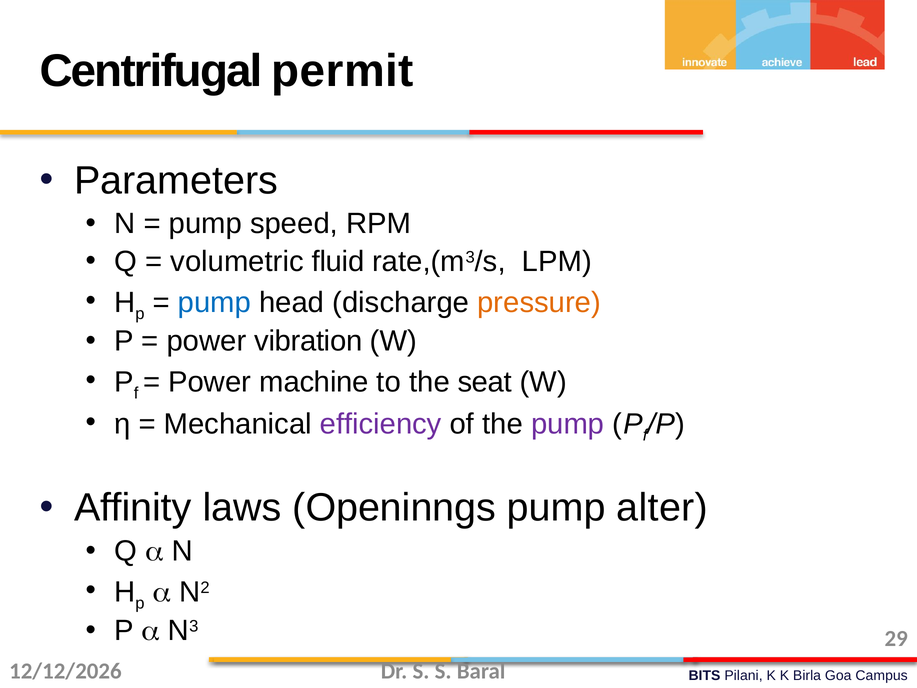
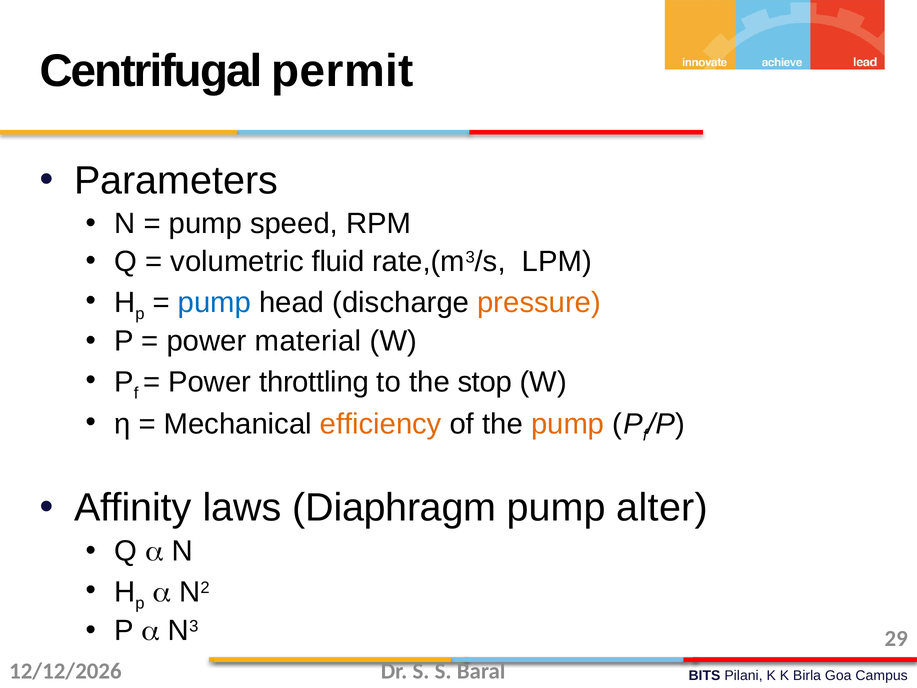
vibration: vibration -> material
machine: machine -> throttling
seat: seat -> stop
efficiency colour: purple -> orange
pump at (568, 424) colour: purple -> orange
Openinngs: Openinngs -> Diaphragm
